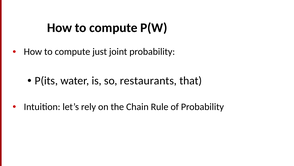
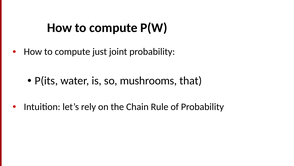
restaurants: restaurants -> mushrooms
